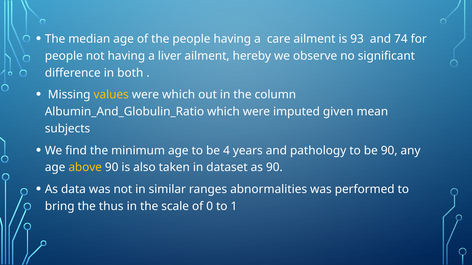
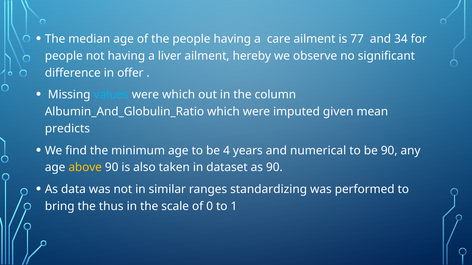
93: 93 -> 77
74: 74 -> 34
both: both -> offer
values colour: yellow -> light blue
subjects: subjects -> predicts
pathology: pathology -> numerical
abnormalities: abnormalities -> standardizing
